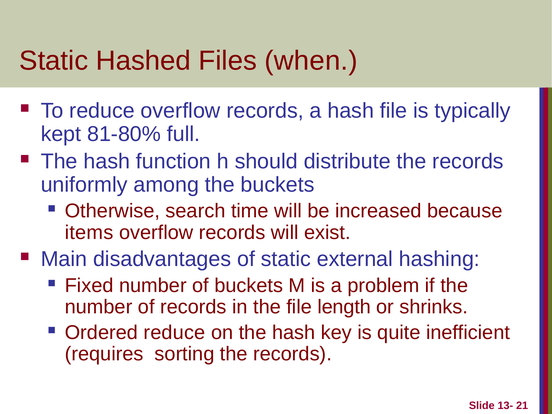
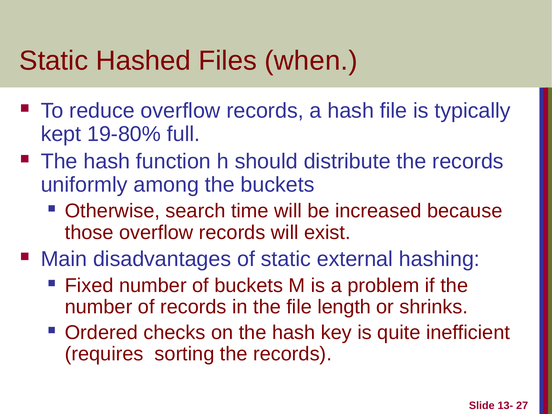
81-80%: 81-80% -> 19-80%
items: items -> those
Ordered reduce: reduce -> checks
21: 21 -> 27
